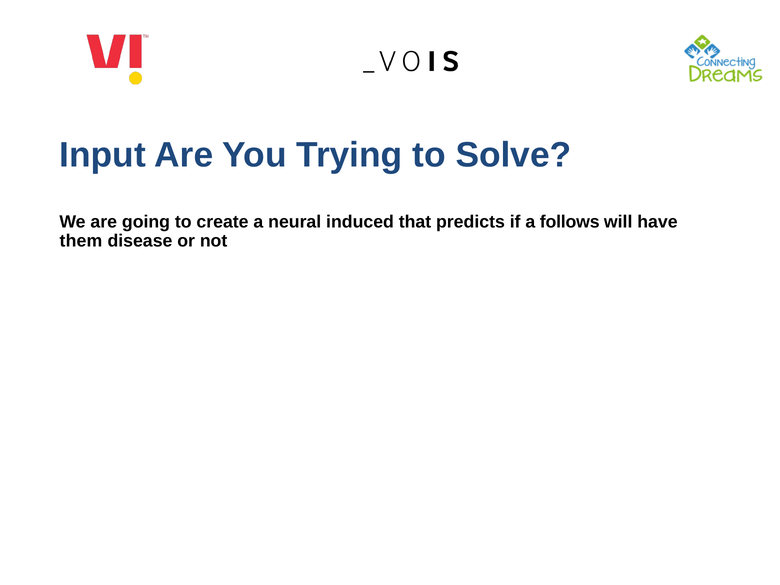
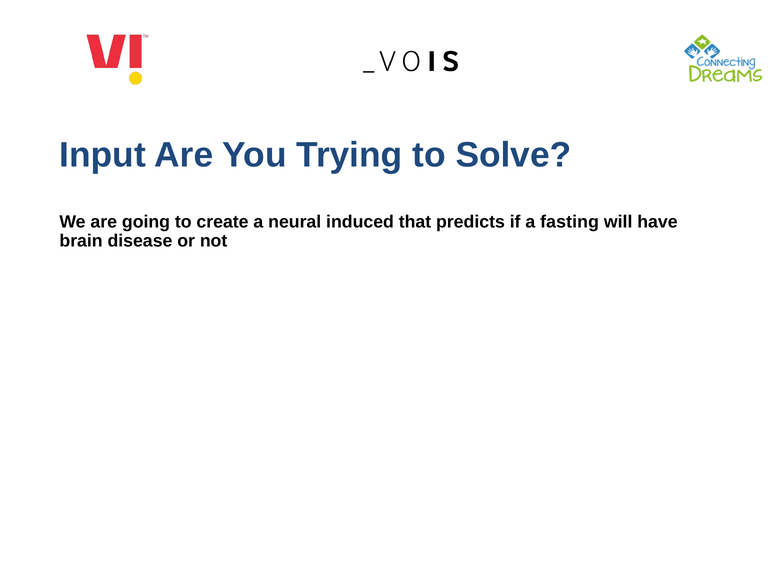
follows: follows -> fasting
them: them -> brain
